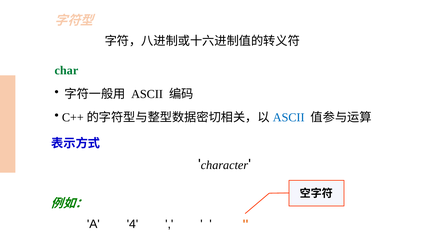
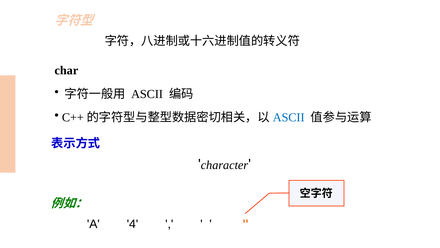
char colour: green -> black
